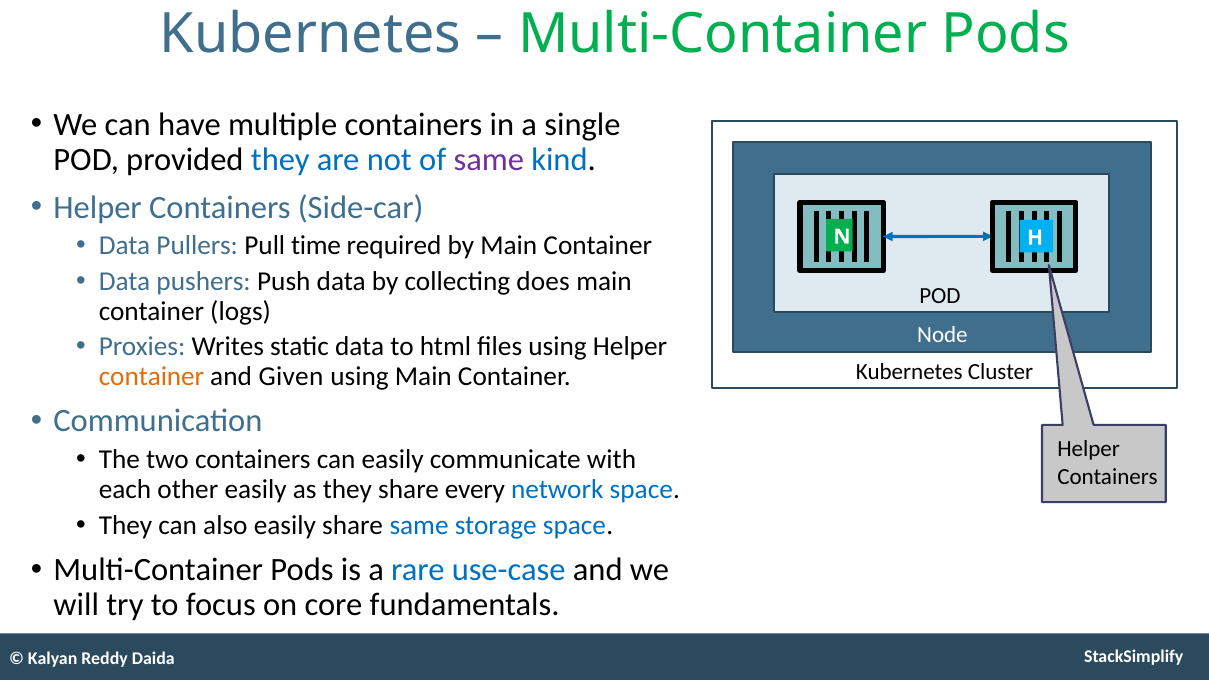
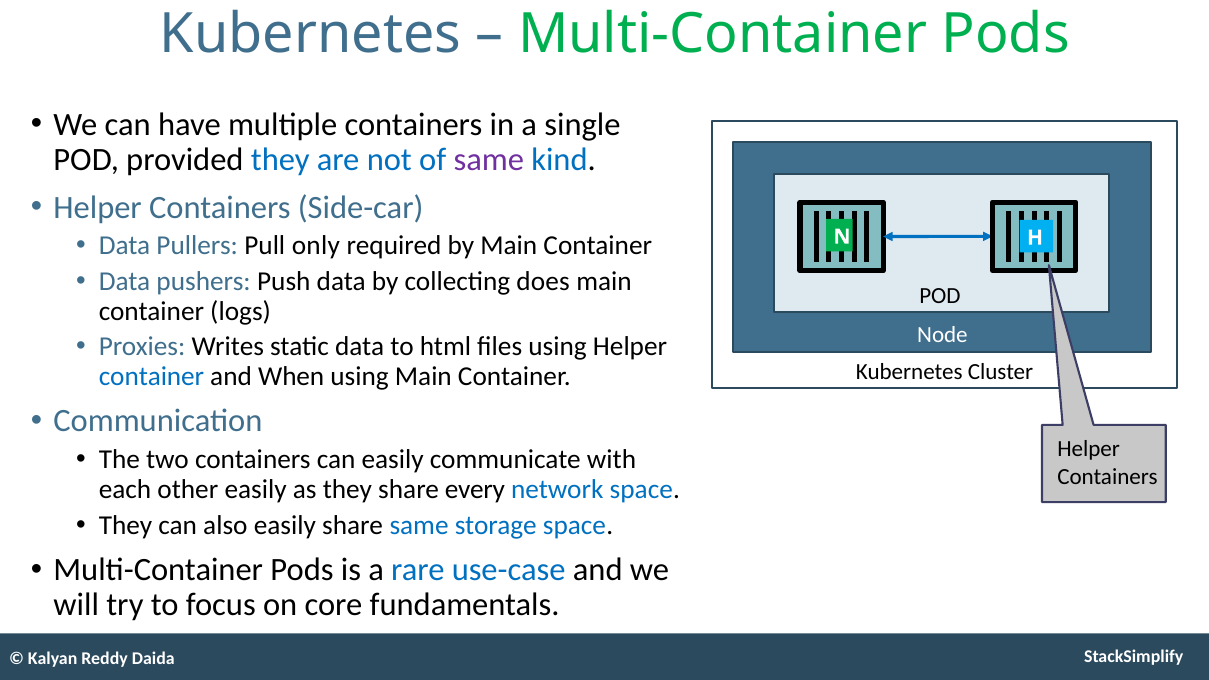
time: time -> only
container at (151, 376) colour: orange -> blue
Given: Given -> When
